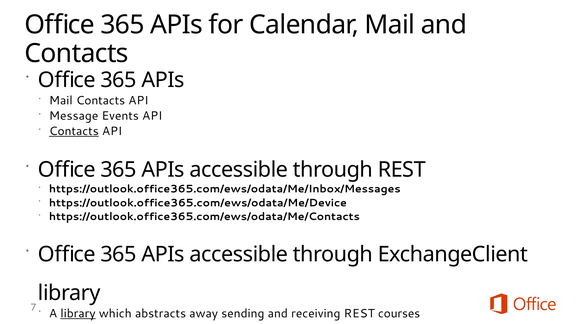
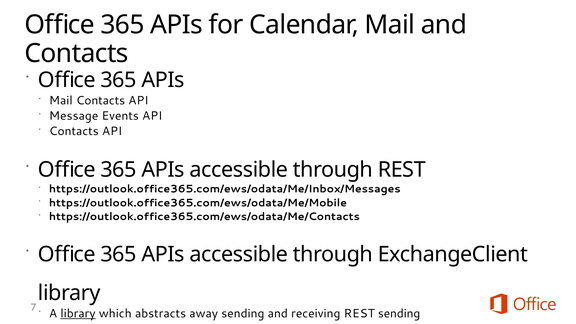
Contacts at (74, 131) underline: present -> none
https://outlook.office365.com/ews/odata/Me/Device: https://outlook.office365.com/ews/odata/Me/Device -> https://outlook.office365.com/ews/odata/Me/Mobile
REST courses: courses -> sending
